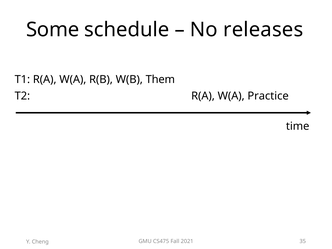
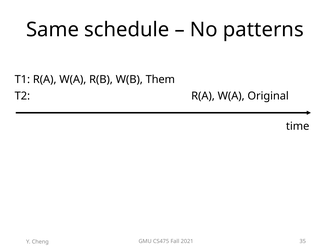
Some: Some -> Same
releases: releases -> patterns
Practice: Practice -> Original
